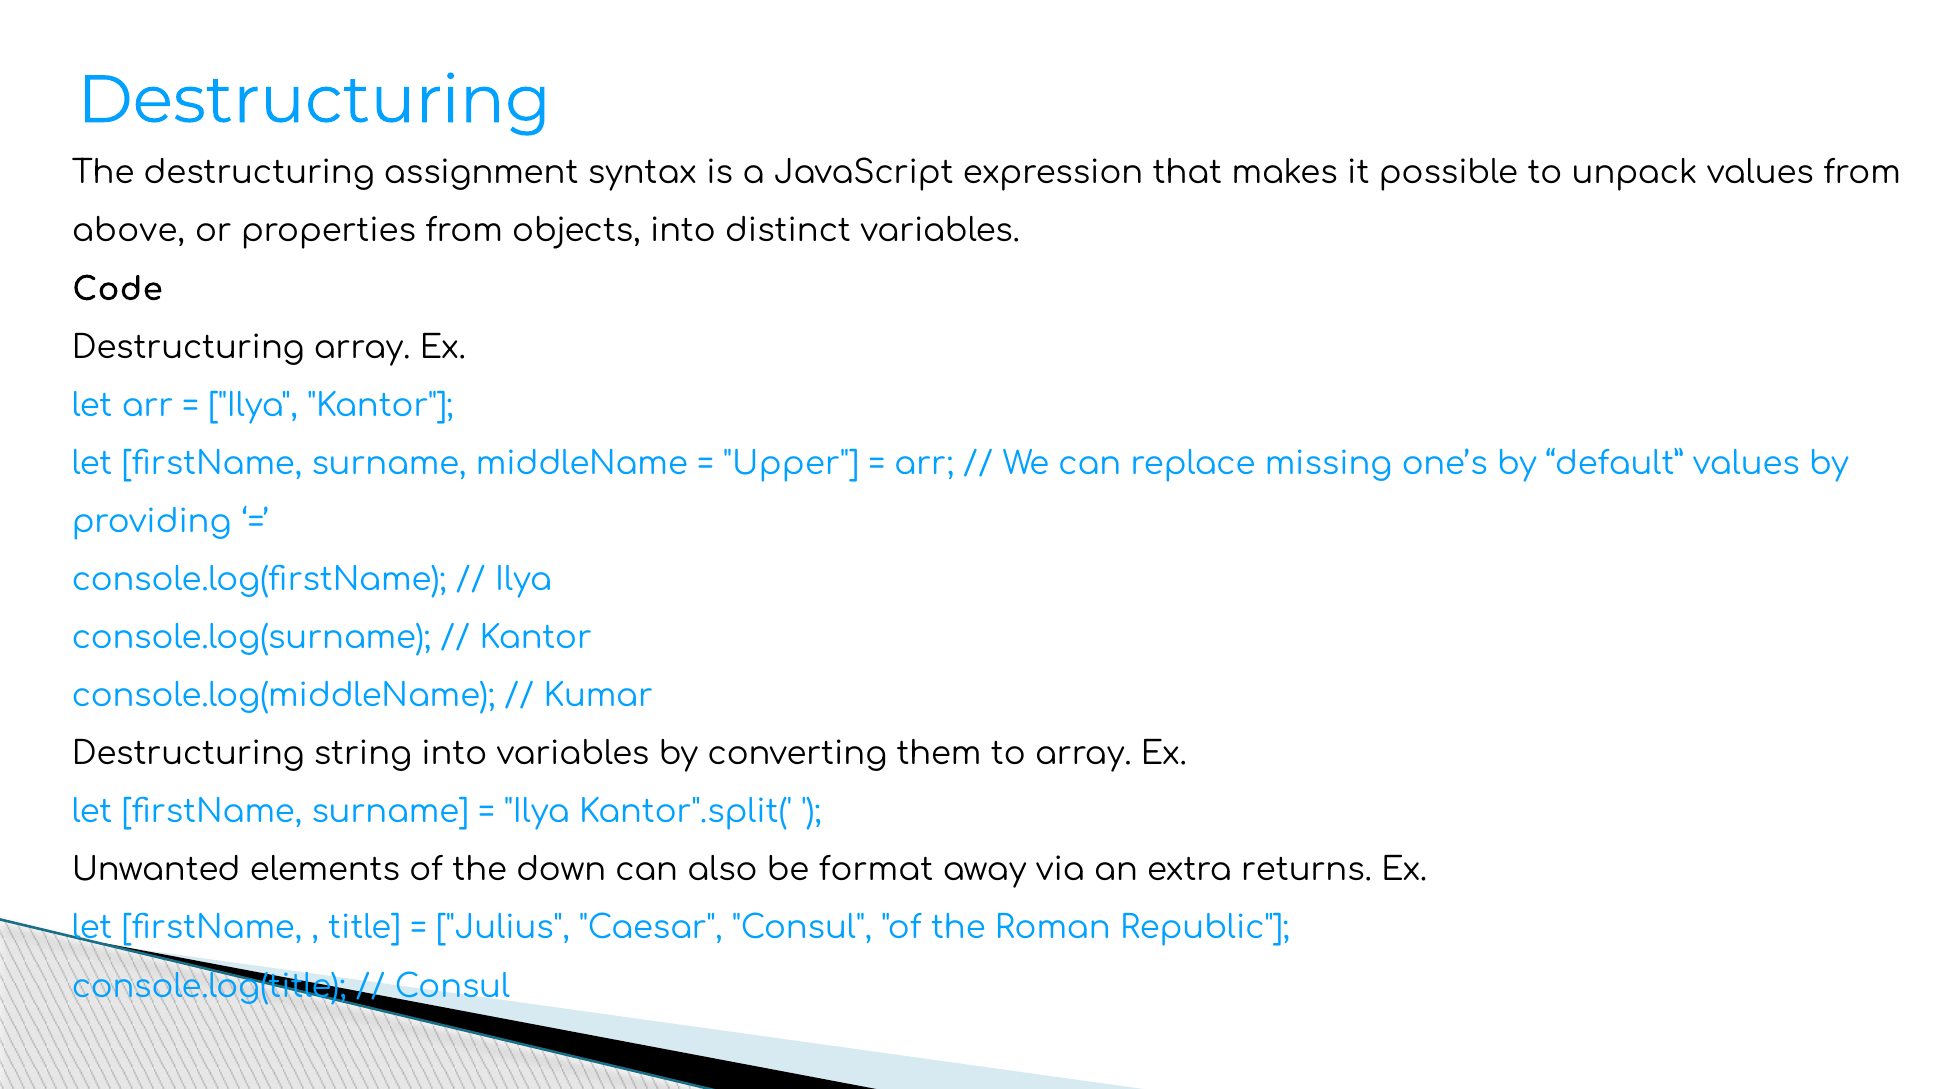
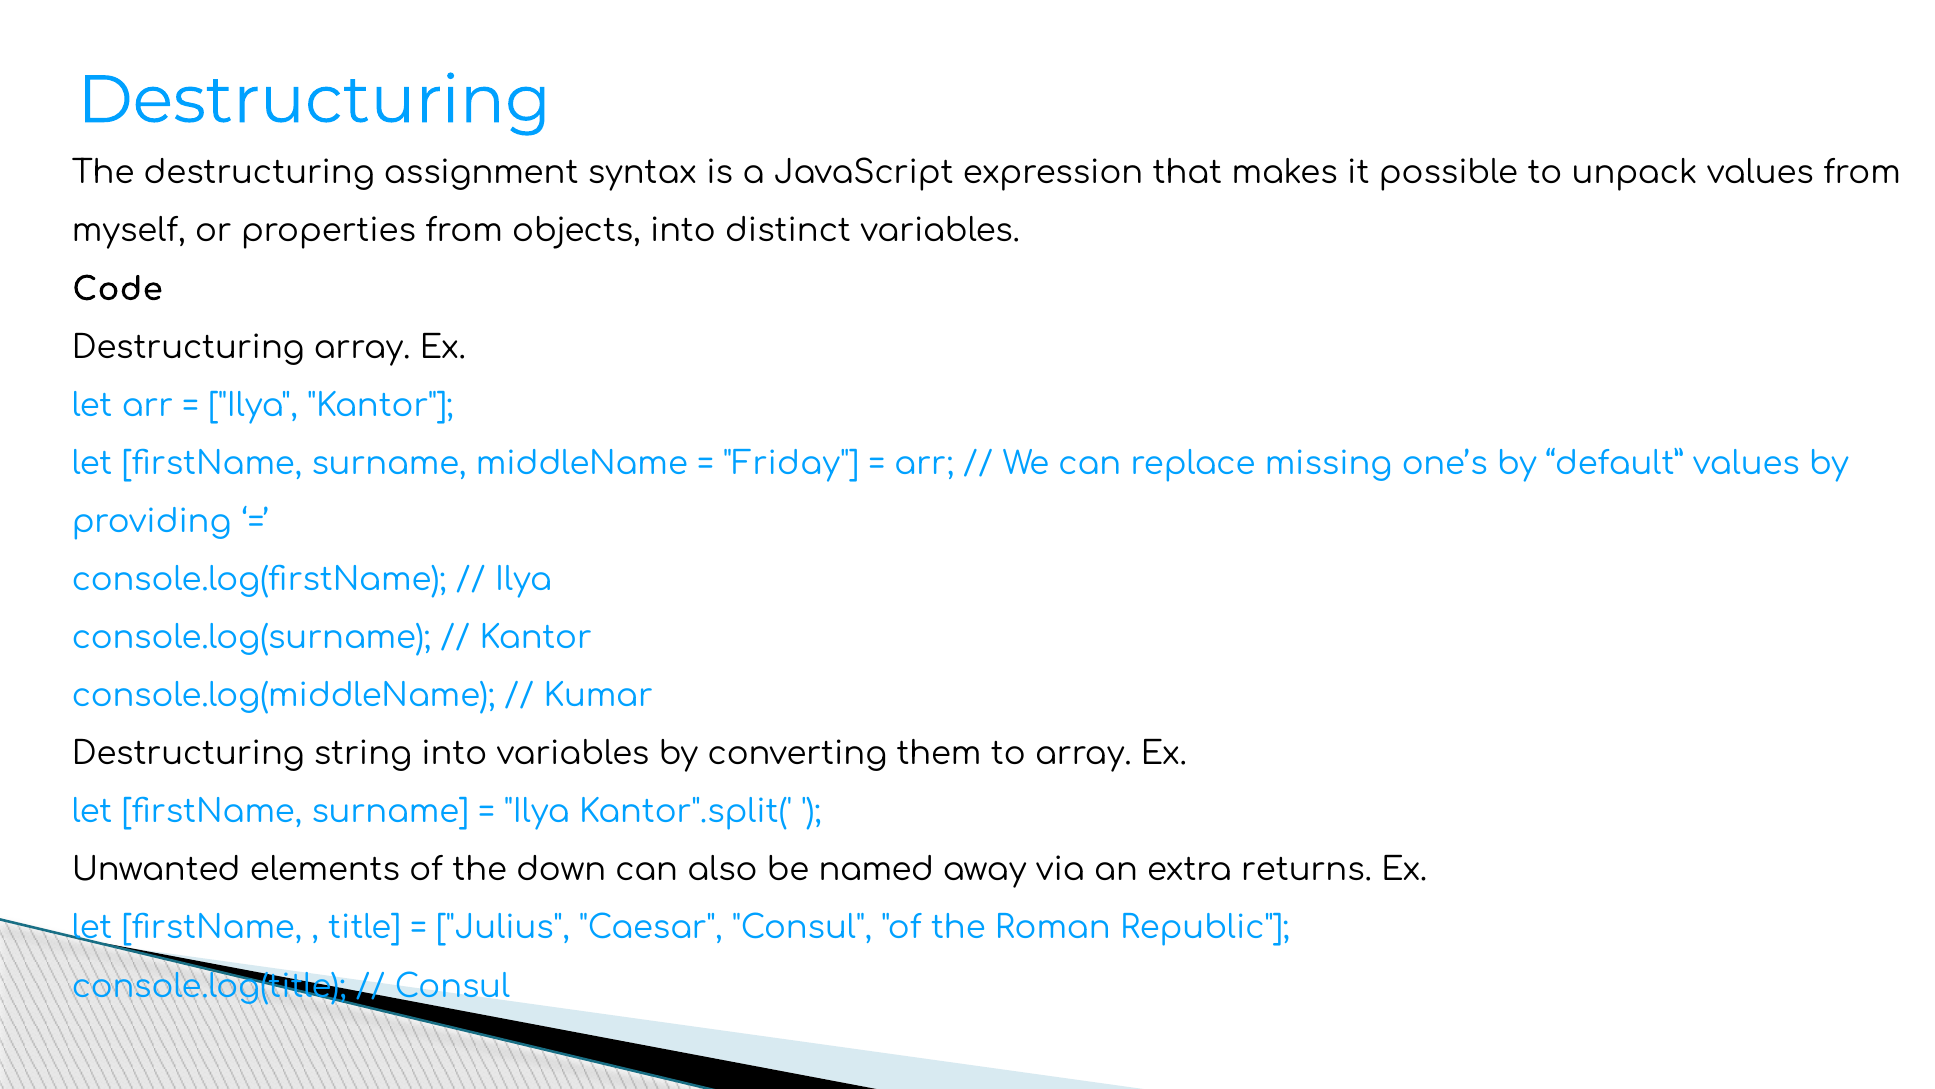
above: above -> myself
Upper: Upper -> Friday
format: format -> named
